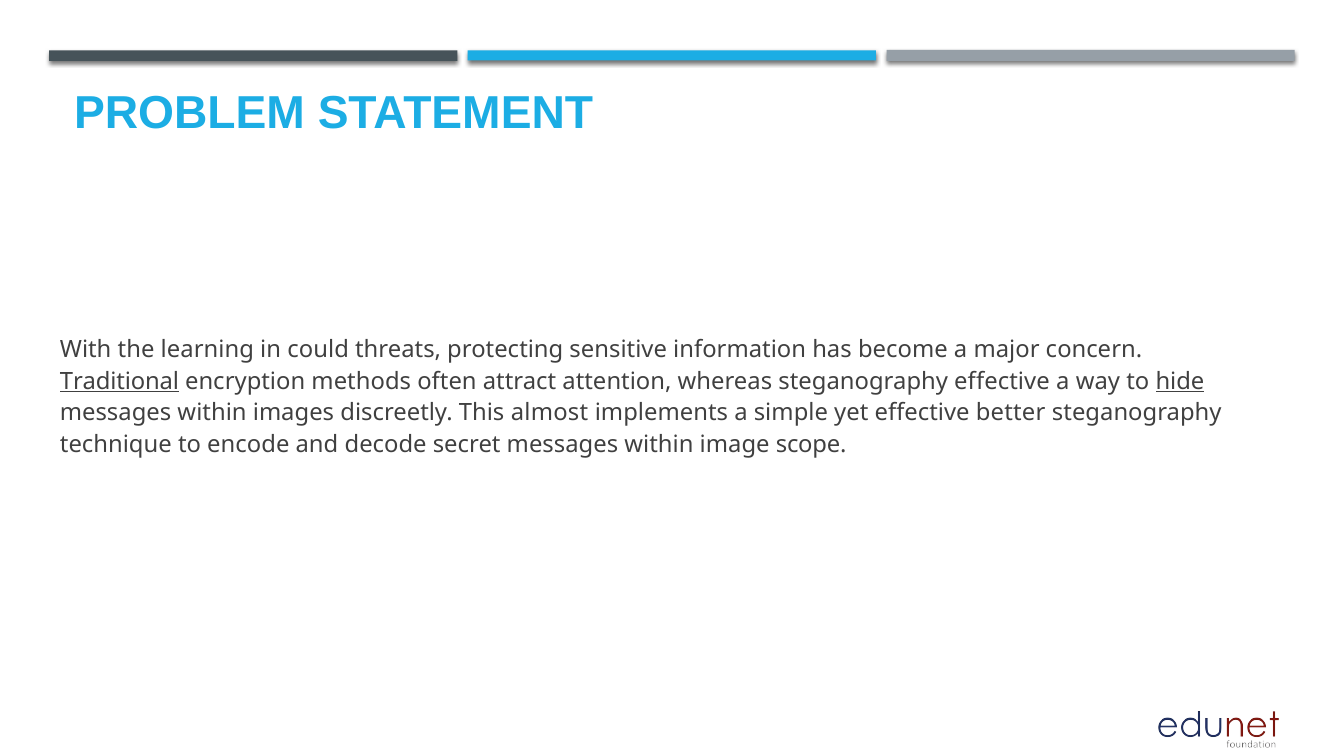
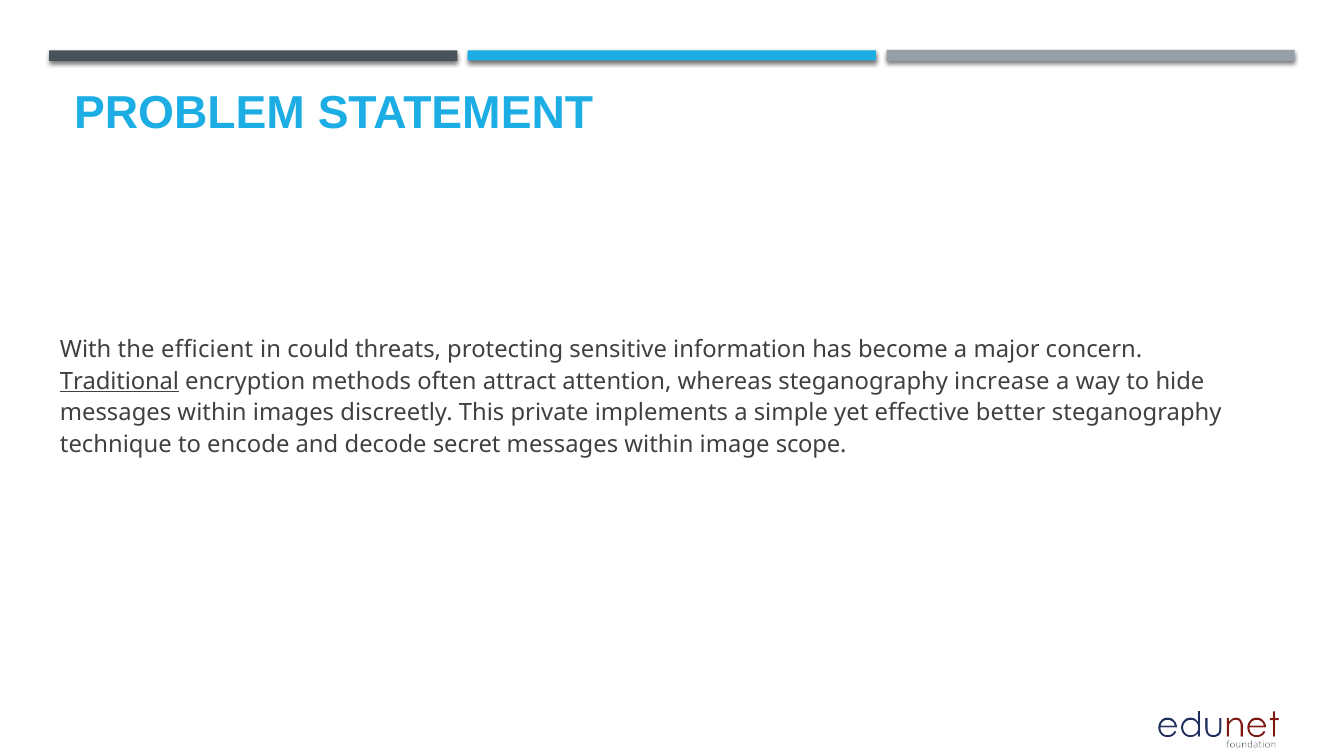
learning: learning -> efficient
steganography effective: effective -> increase
hide underline: present -> none
almost: almost -> private
